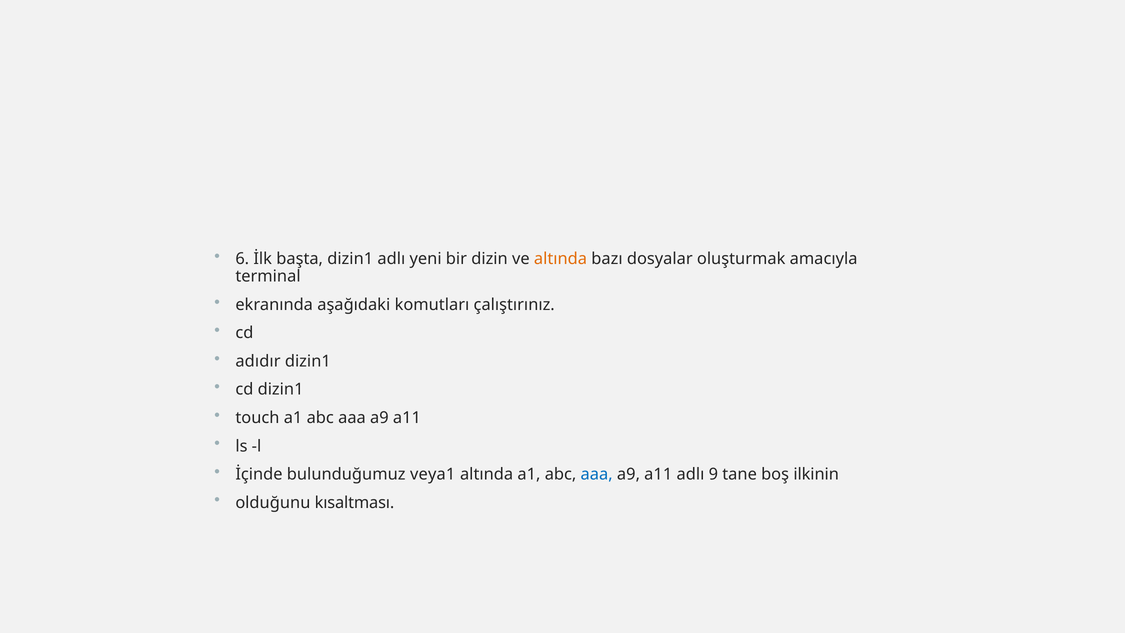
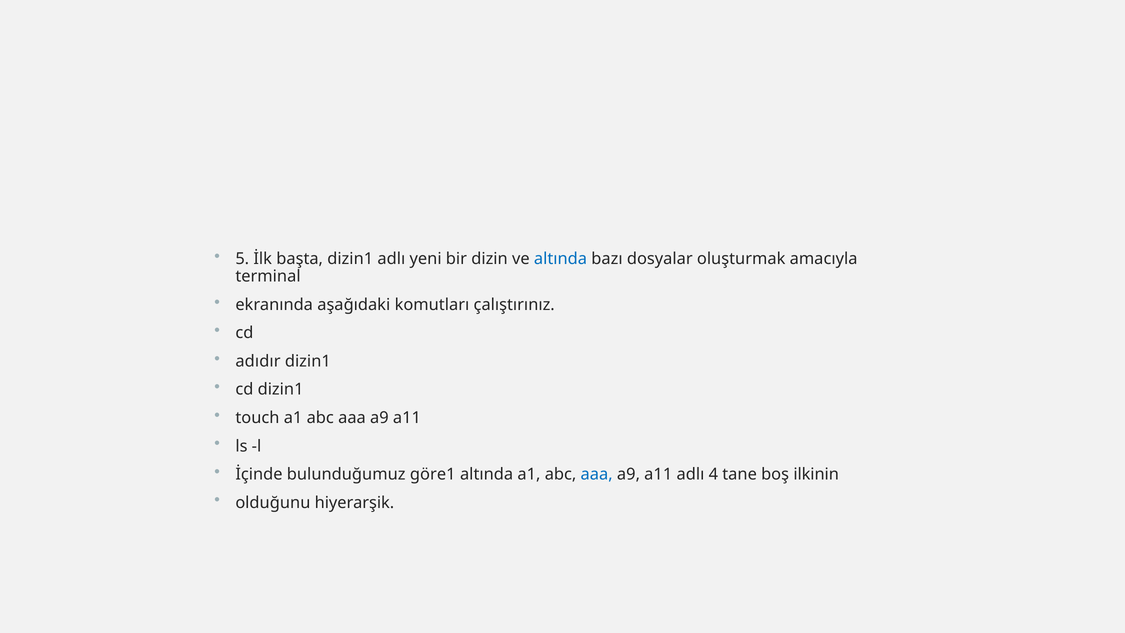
6: 6 -> 5
altında at (560, 259) colour: orange -> blue
veya1: veya1 -> göre1
9: 9 -> 4
kısaltması: kısaltması -> hiyerarşik
